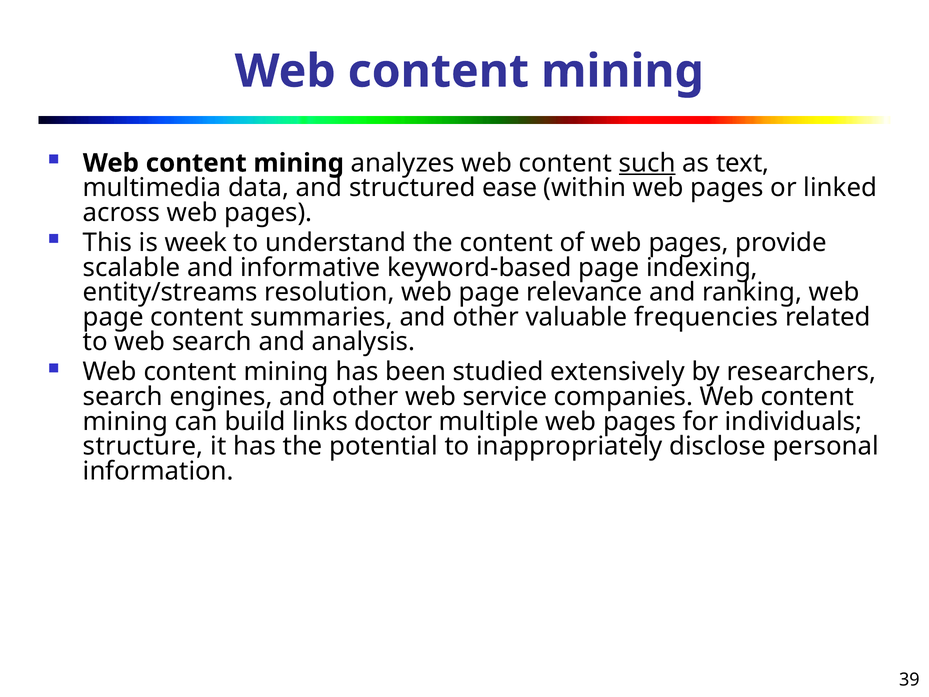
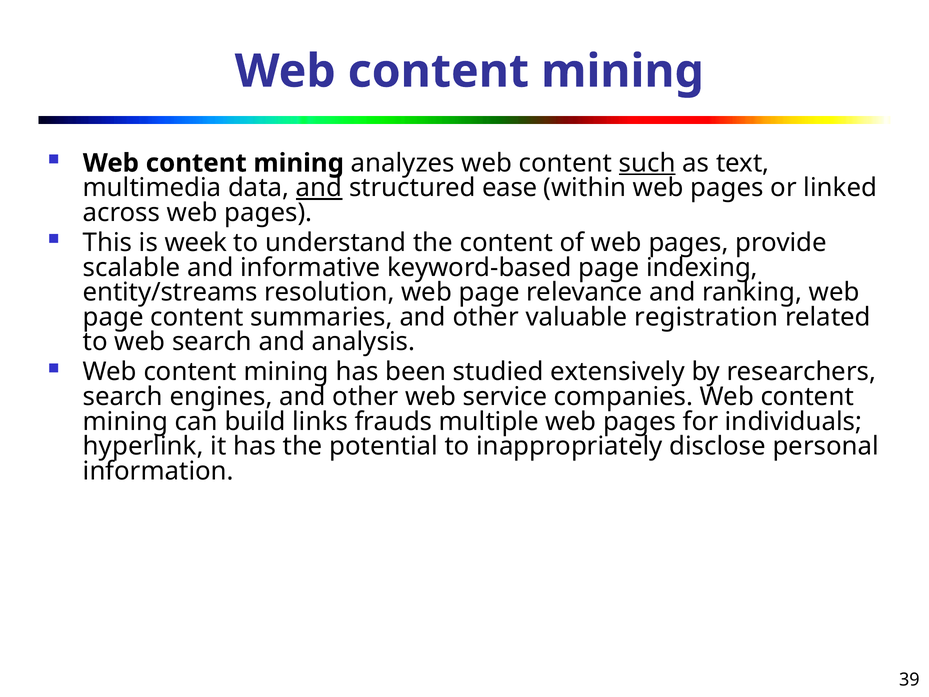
and at (319, 188) underline: none -> present
frequencies: frequencies -> registration
doctor: doctor -> frauds
structure: structure -> hyperlink
